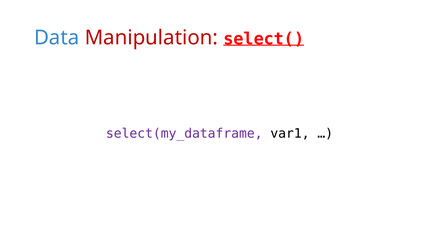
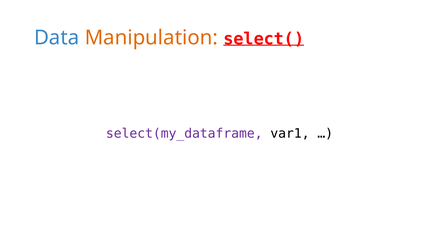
Manipulation colour: red -> orange
